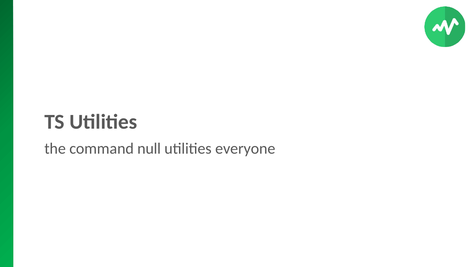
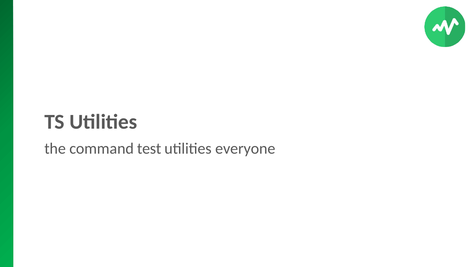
null: null -> test
